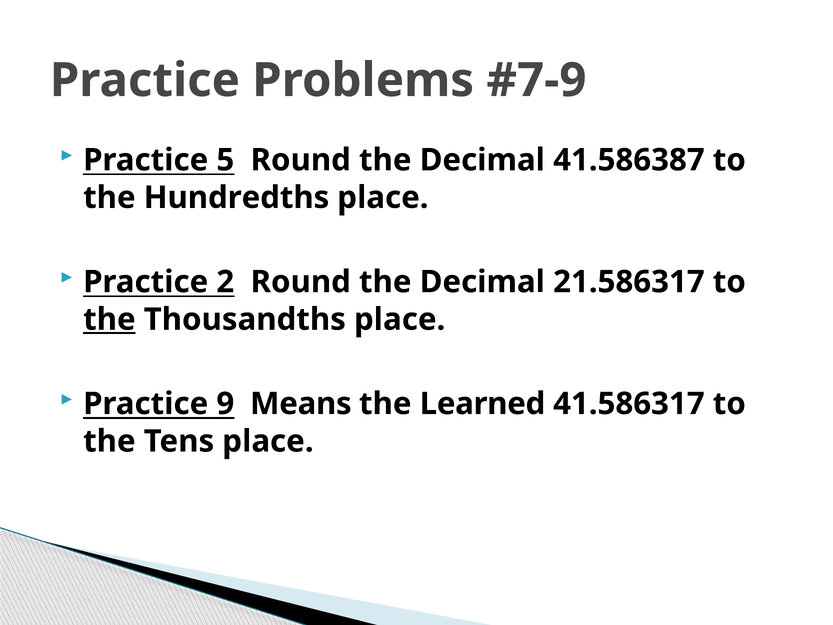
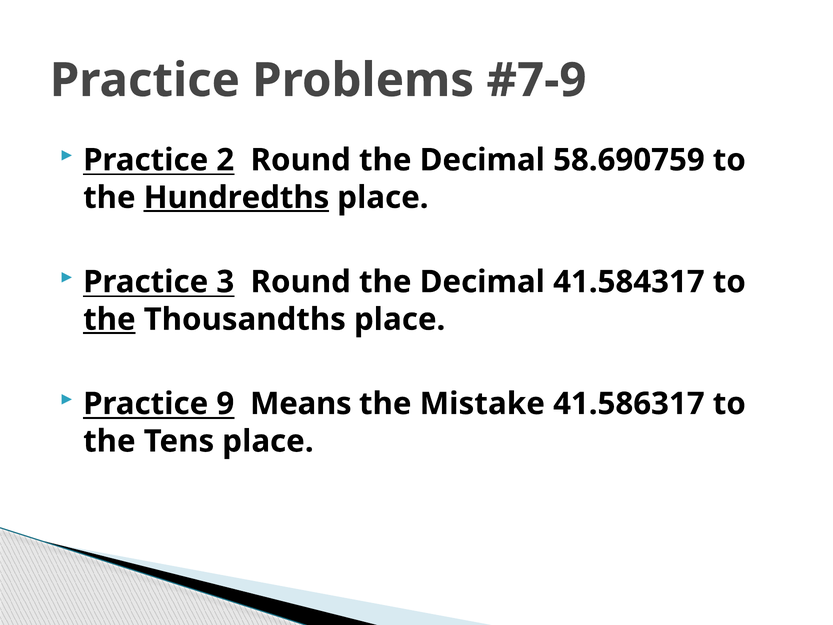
5: 5 -> 2
41.586387: 41.586387 -> 58.690759
Hundredths underline: none -> present
2: 2 -> 3
21.586317: 21.586317 -> 41.584317
Learned: Learned -> Mistake
